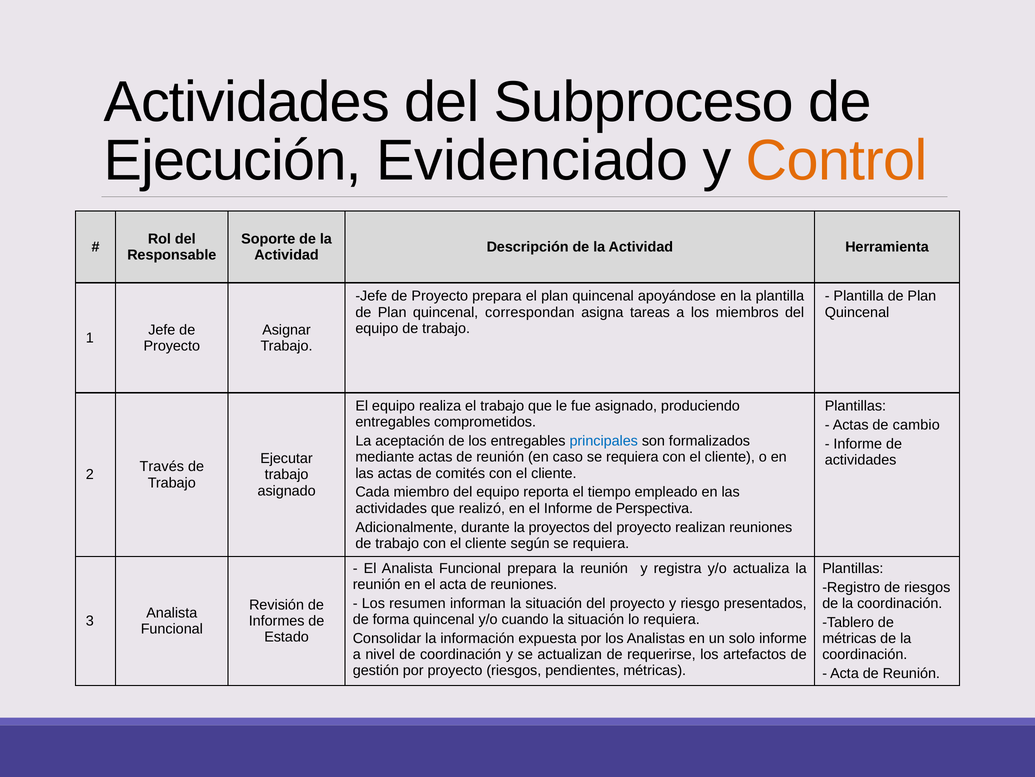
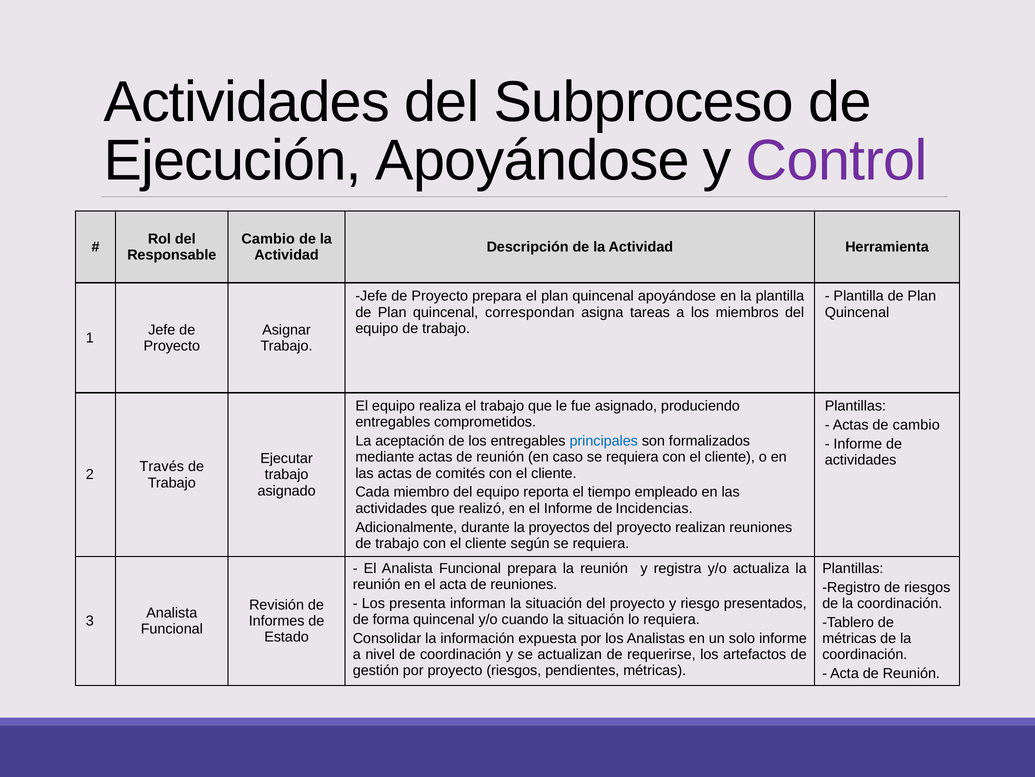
Ejecución Evidenciado: Evidenciado -> Apoyándose
Control colour: orange -> purple
Soporte at (268, 239): Soporte -> Cambio
Perspectiva: Perspectiva -> Incidencias
resumen: resumen -> presenta
